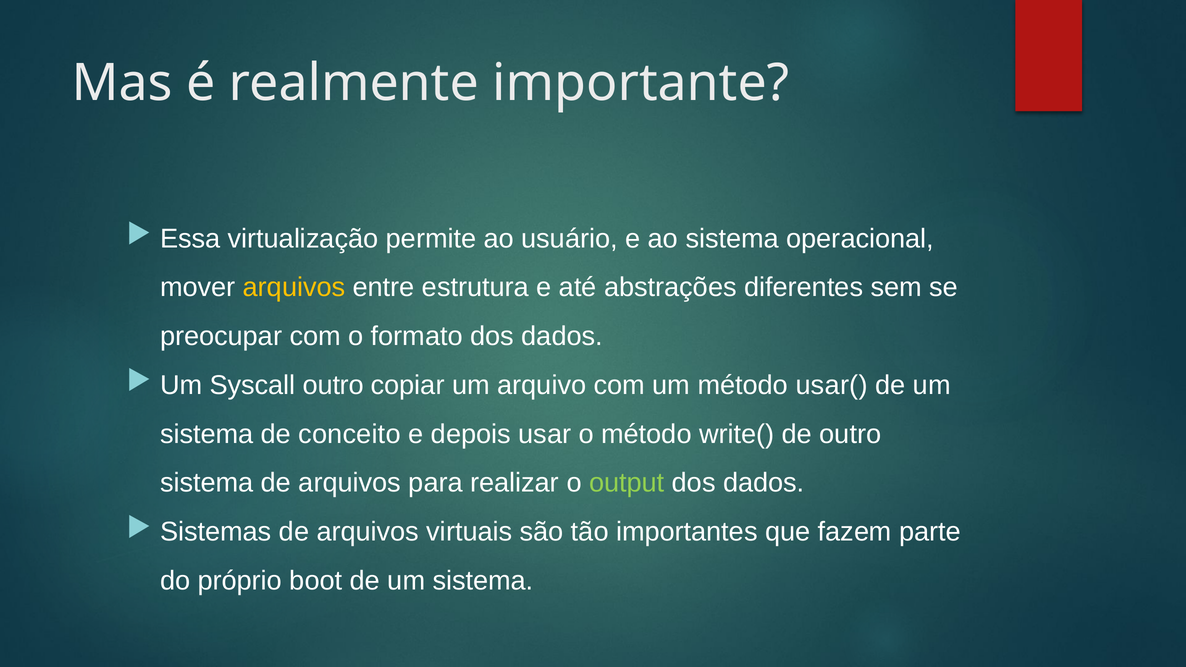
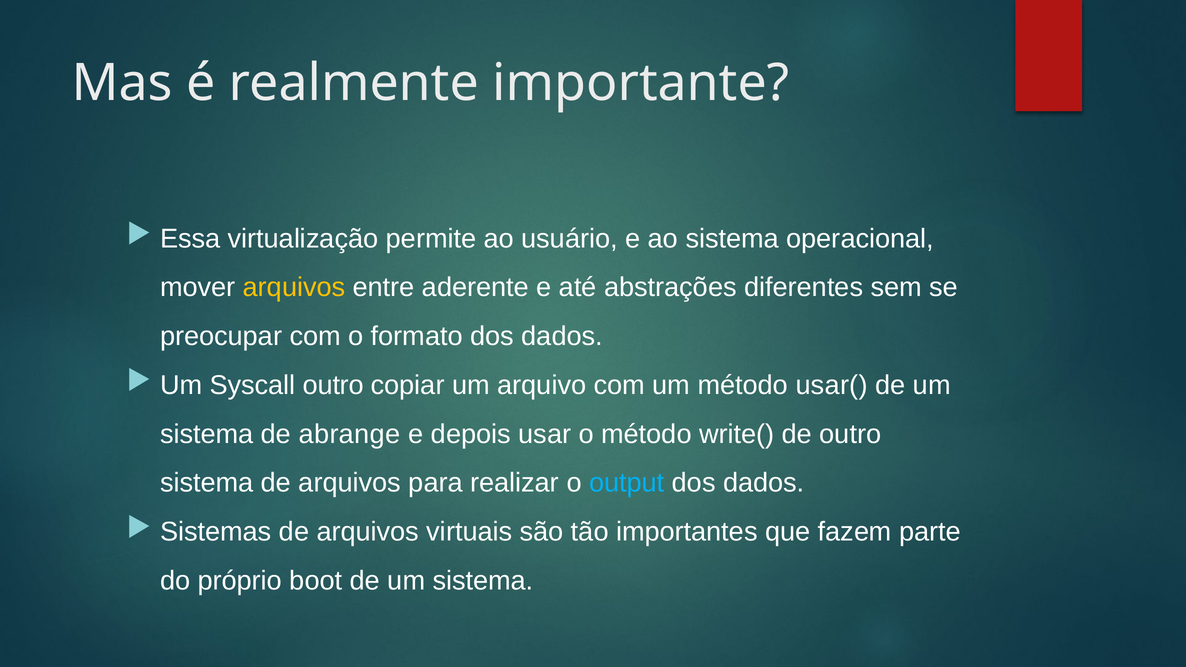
estrutura: estrutura -> aderente
conceito: conceito -> abrange
output colour: light green -> light blue
